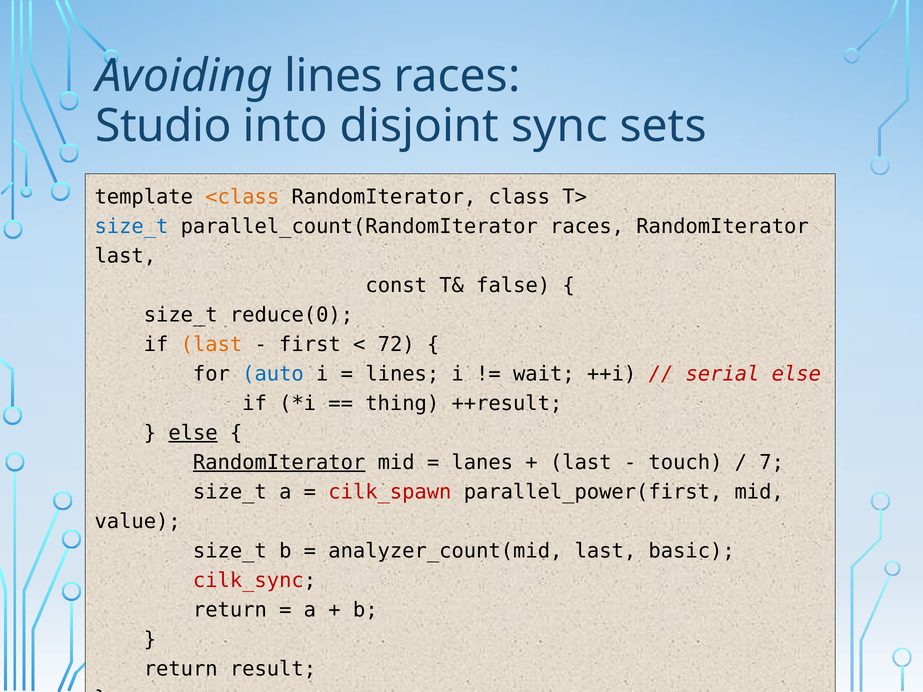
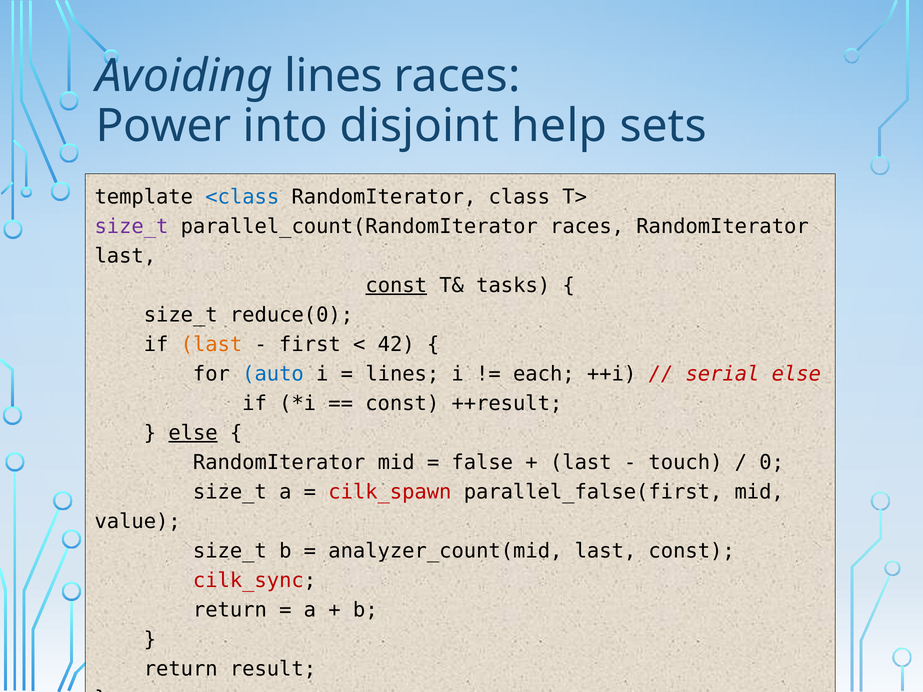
Studio: Studio -> Power
sync: sync -> help
<class colour: orange -> blue
size_t at (131, 226) colour: blue -> purple
const at (396, 285) underline: none -> present
false: false -> tasks
72: 72 -> 42
wait: wait -> each
thing at (402, 403): thing -> const
RandomIterator at (279, 463) underline: present -> none
lanes: lanes -> false
7: 7 -> 0
parallel_power(first: parallel_power(first -> parallel_false(first
basic at (692, 551): basic -> const
